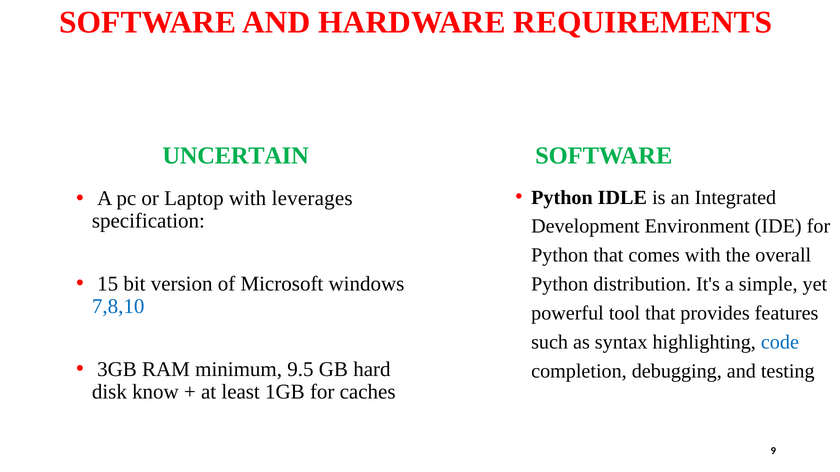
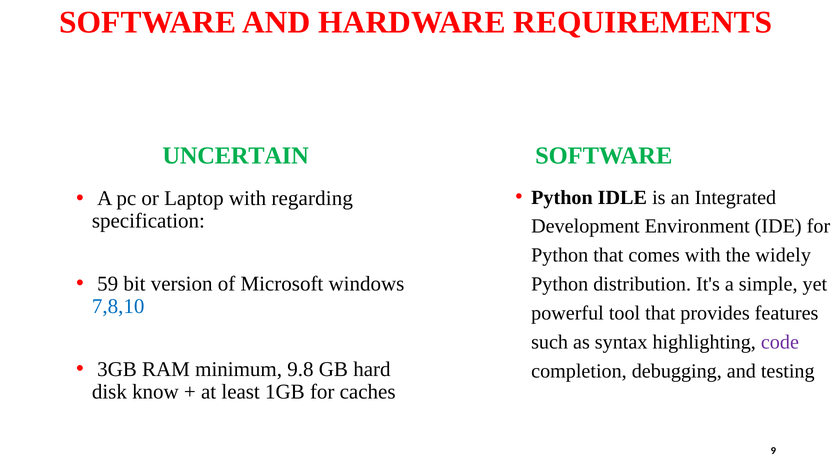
leverages: leverages -> regarding
overall: overall -> widely
15: 15 -> 59
code colour: blue -> purple
9.5: 9.5 -> 9.8
